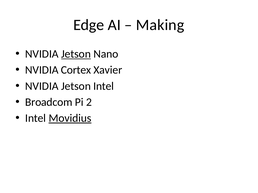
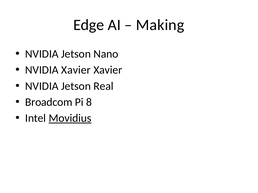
Jetson at (76, 54) underline: present -> none
NVIDIA Cortex: Cortex -> Xavier
Jetson Intel: Intel -> Real
2: 2 -> 8
